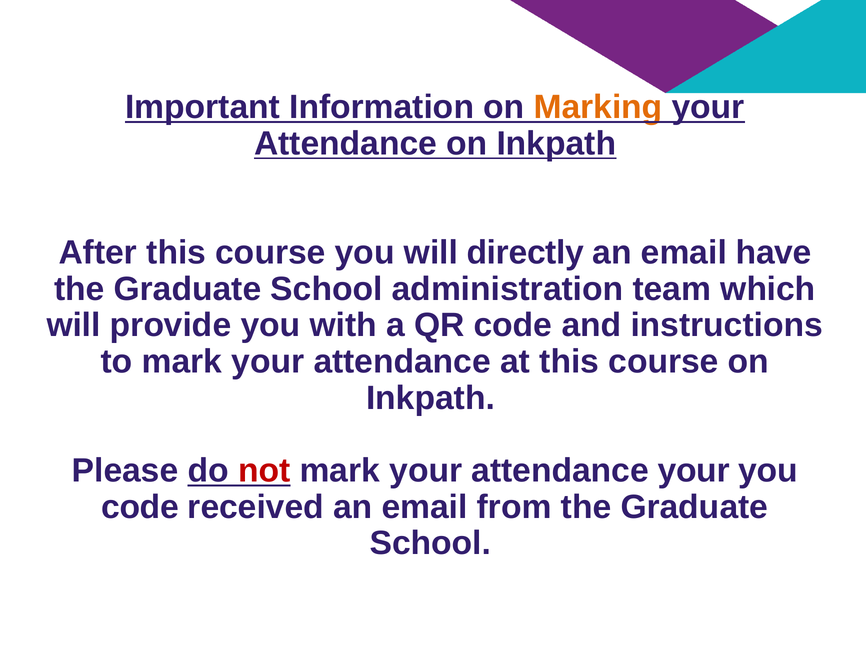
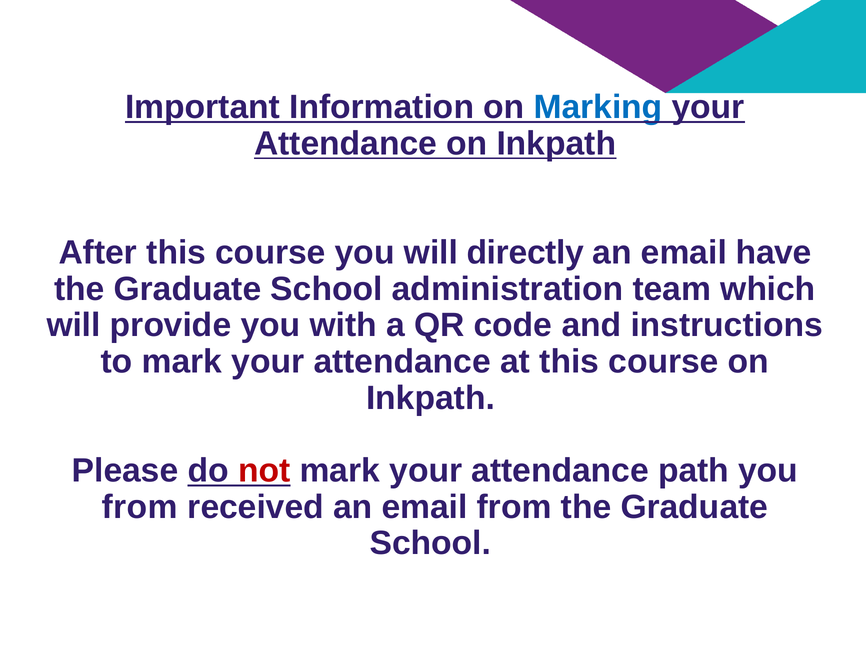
Marking colour: orange -> blue
attendance your: your -> path
code at (140, 507): code -> from
